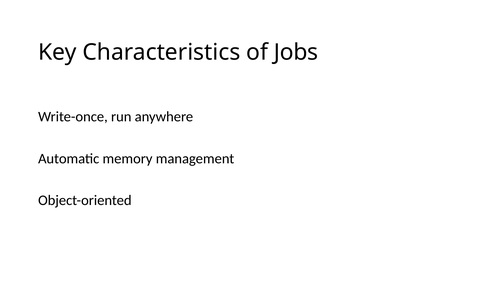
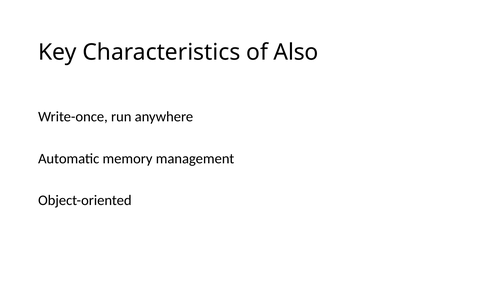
Jobs: Jobs -> Also
